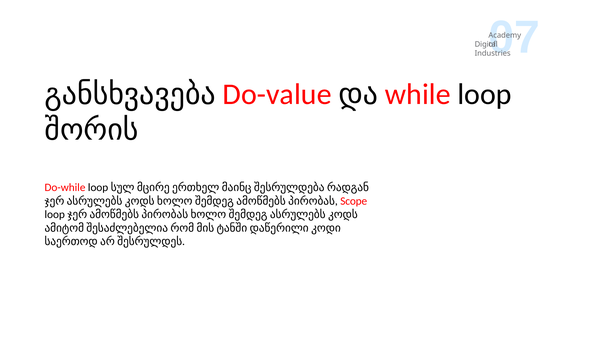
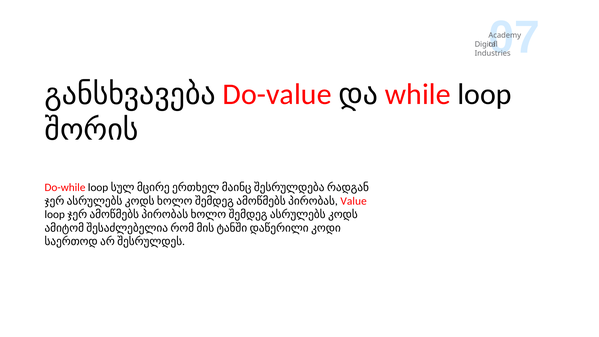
Scope: Scope -> Value
